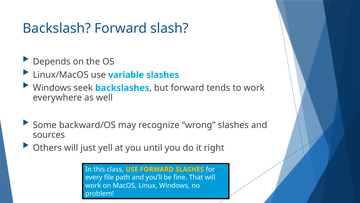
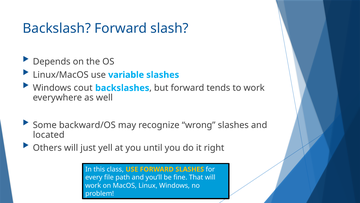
seek: seek -> cout
sources: sources -> located
